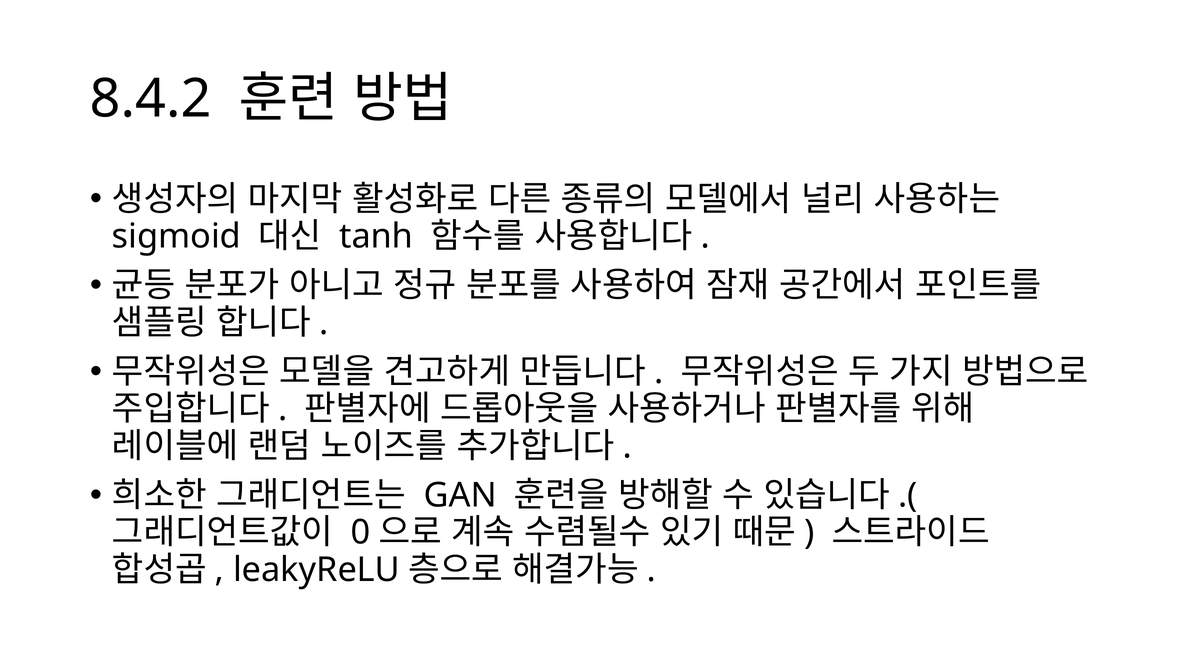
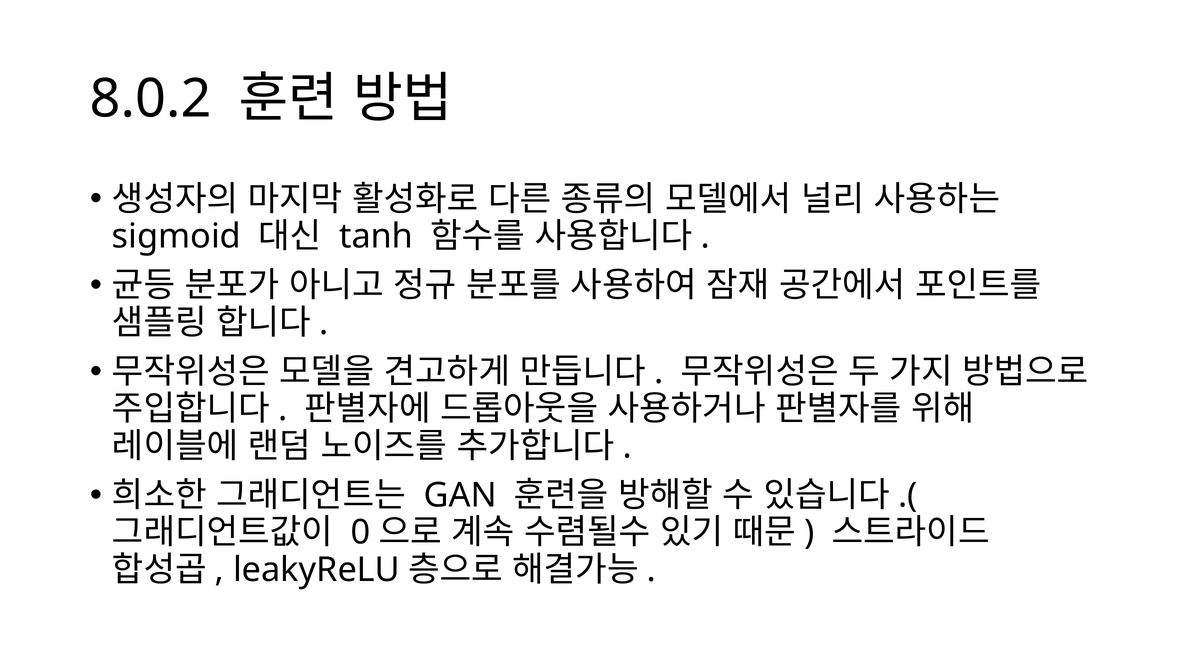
8.4.2: 8.4.2 -> 8.0.2
